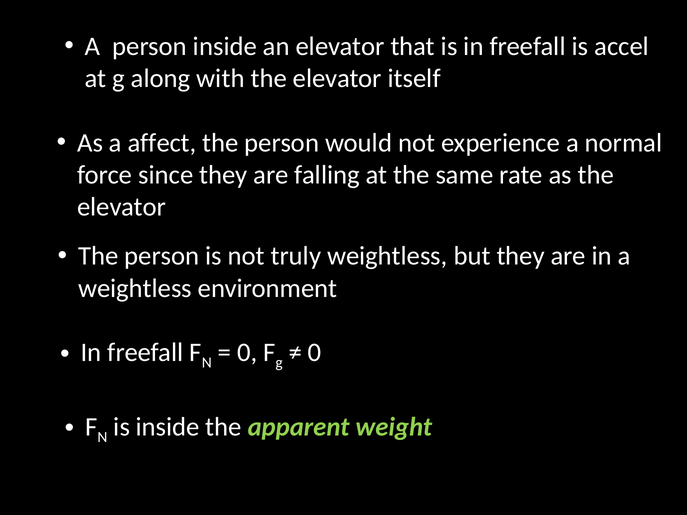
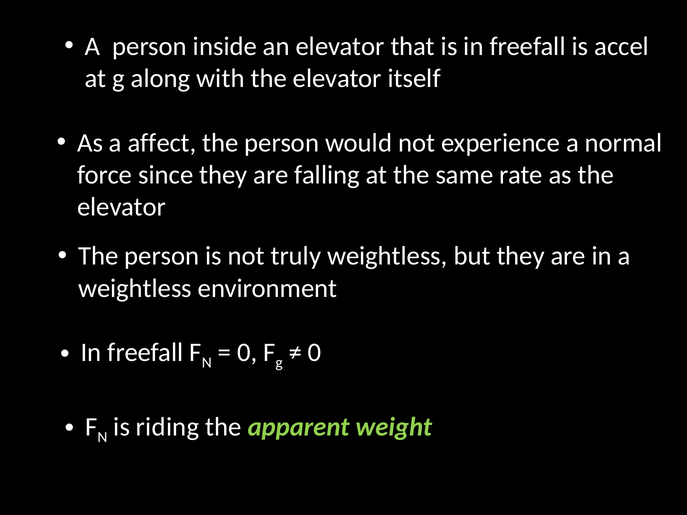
is inside: inside -> riding
